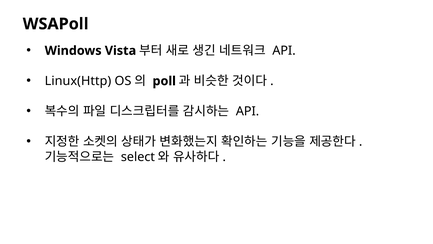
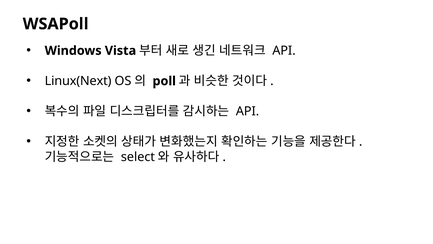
Linux(Http: Linux(Http -> Linux(Next
